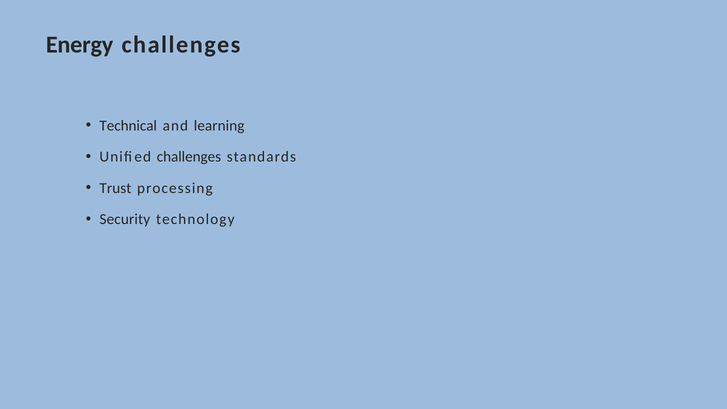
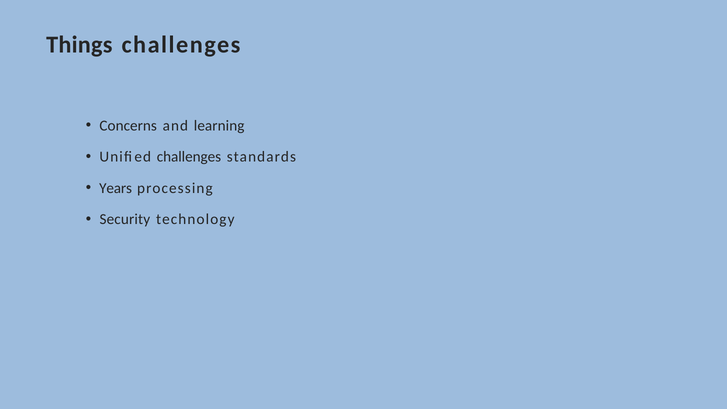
Energy: Energy -> Things
Technical: Technical -> Concerns
Trust: Trust -> Years
